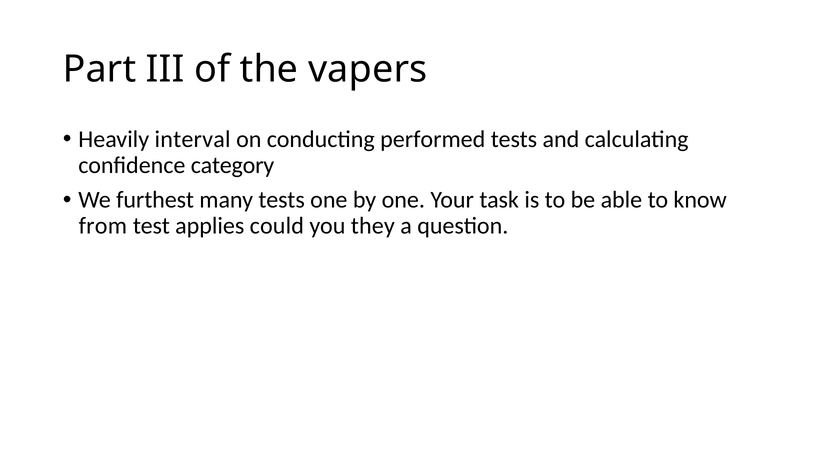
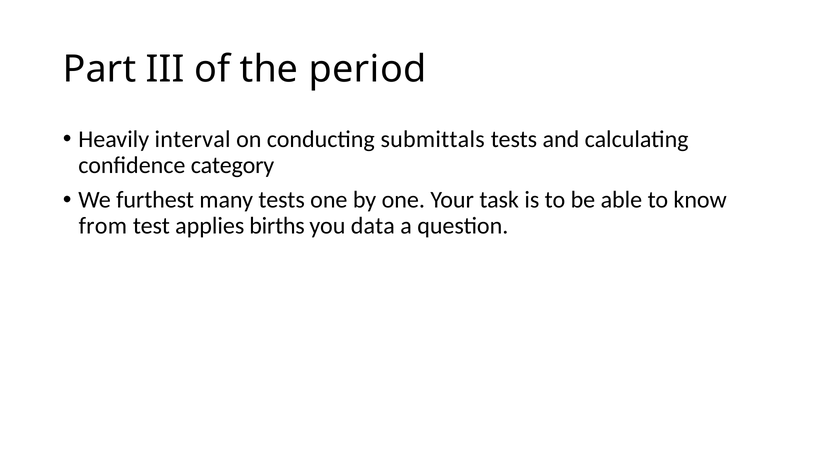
vapers: vapers -> period
performed: performed -> submittals
could: could -> births
they: they -> data
